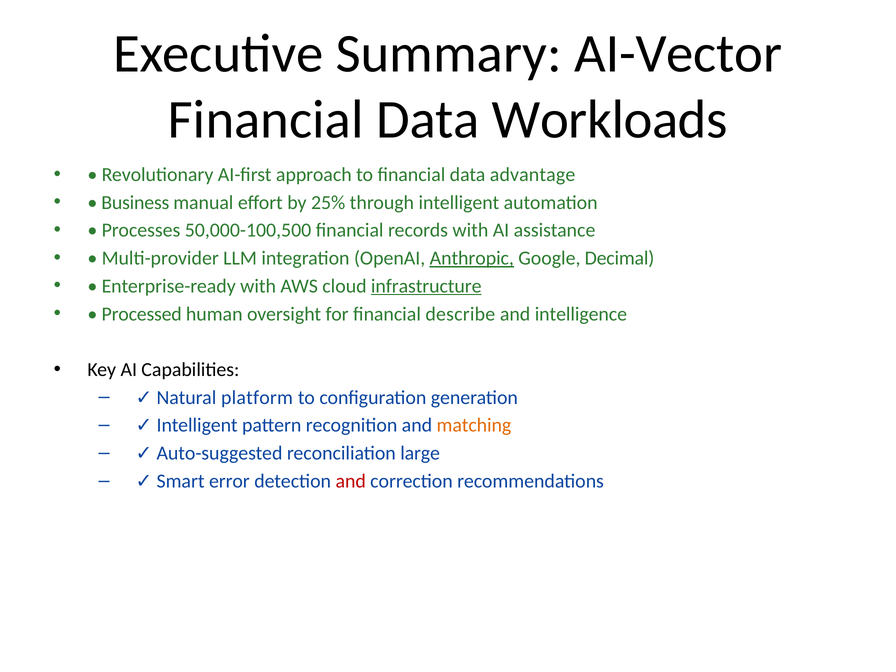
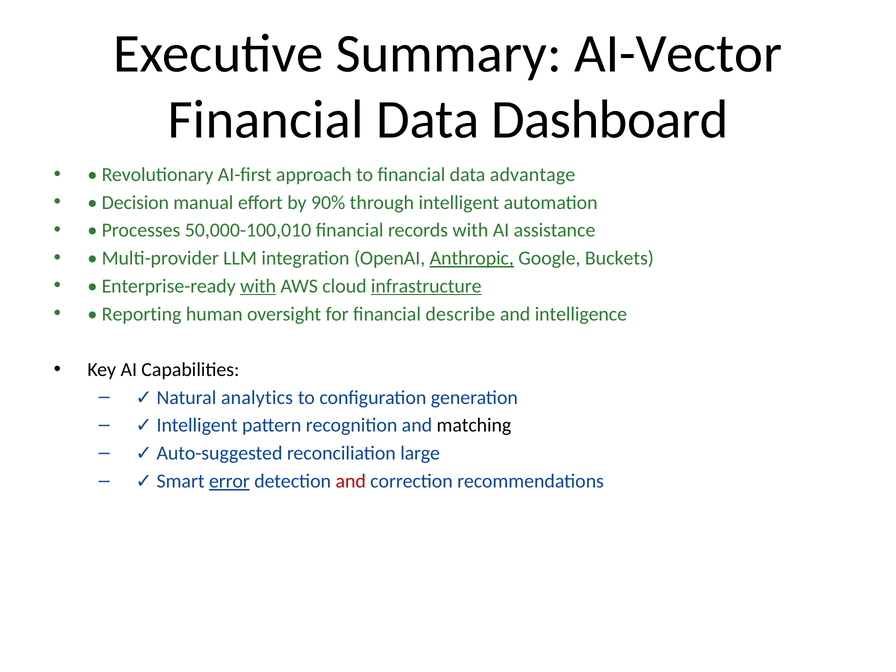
Workloads: Workloads -> Dashboard
Business: Business -> Decision
25%: 25% -> 90%
50,000-100,500: 50,000-100,500 -> 50,000-100,010
Decimal: Decimal -> Buckets
with at (258, 286) underline: none -> present
Processed: Processed -> Reporting
platform: platform -> analytics
matching colour: orange -> black
error underline: none -> present
